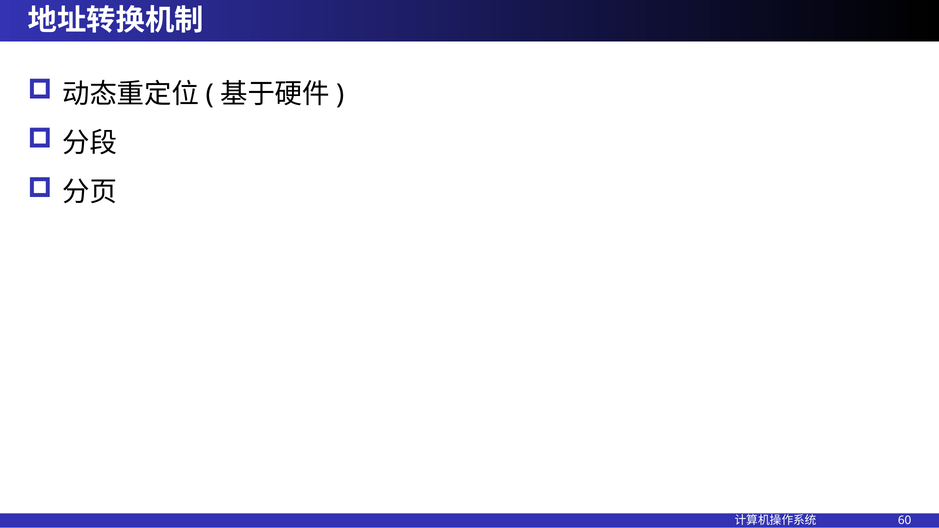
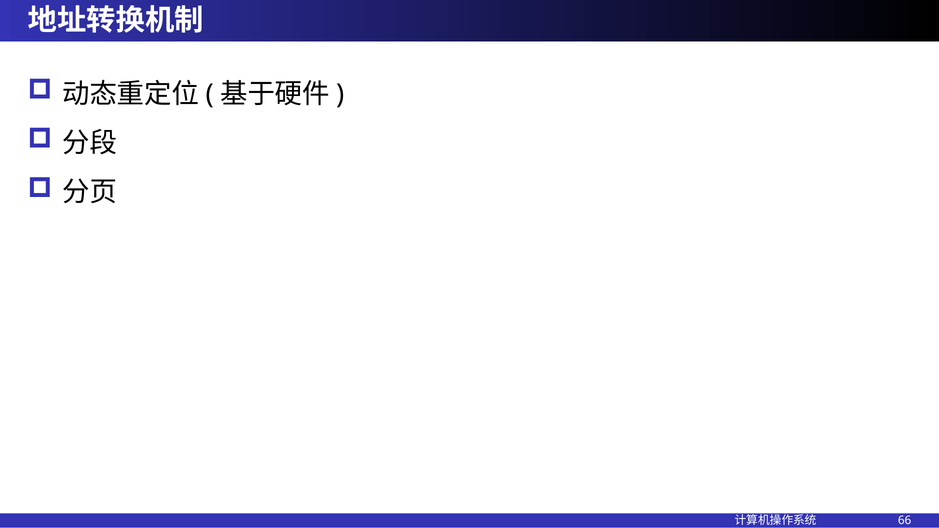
60: 60 -> 66
